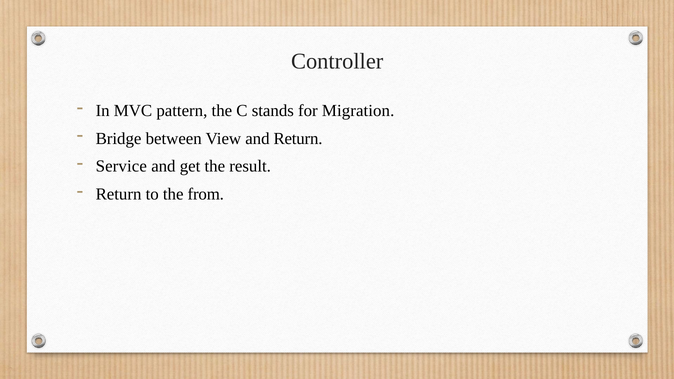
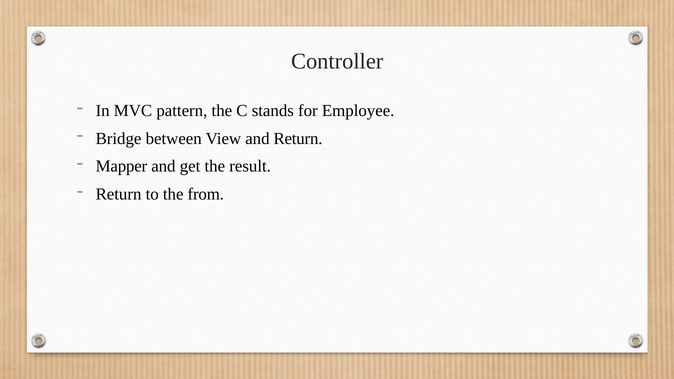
Migration: Migration -> Employee
Service: Service -> Mapper
